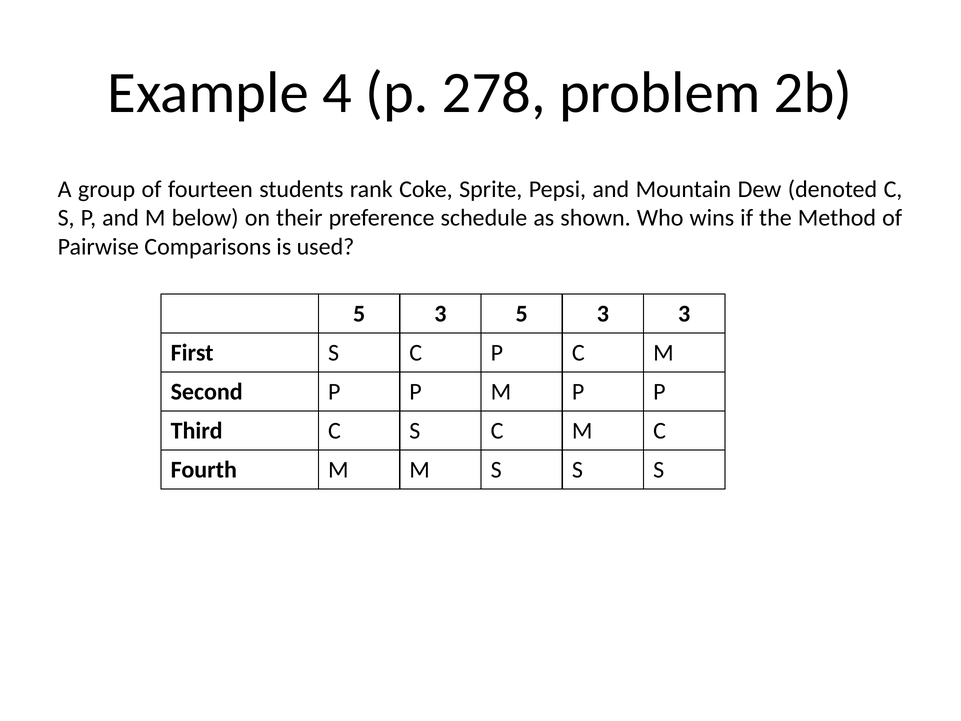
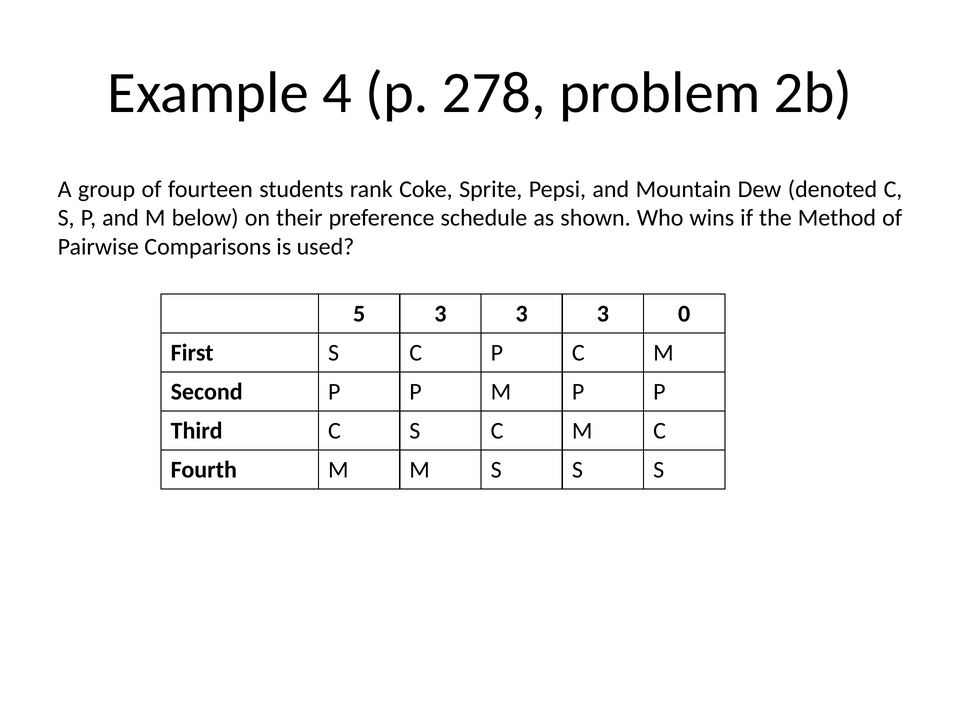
5 3 5: 5 -> 3
3 3: 3 -> 0
